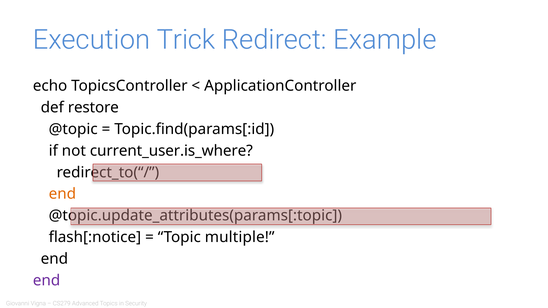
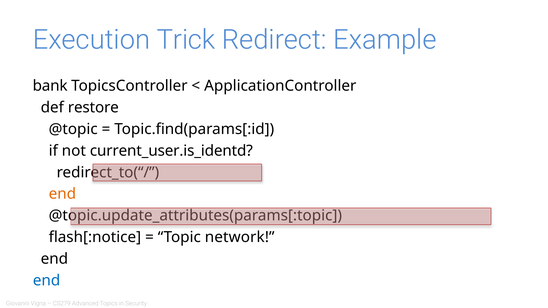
echo: echo -> bank
current_user.is_where: current_user.is_where -> current_user.is_identd
multiple: multiple -> network
end at (47, 281) colour: purple -> blue
